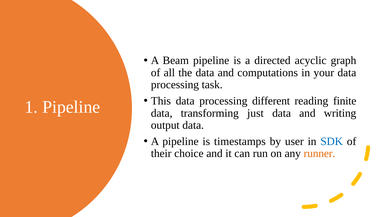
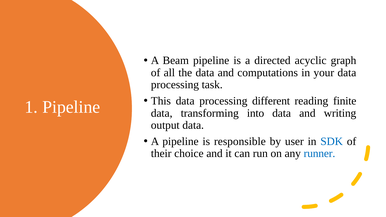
just: just -> into
timestamps: timestamps -> responsible
runner colour: orange -> blue
